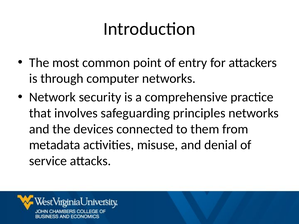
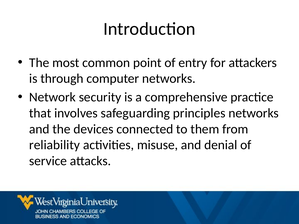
metadata: metadata -> reliability
